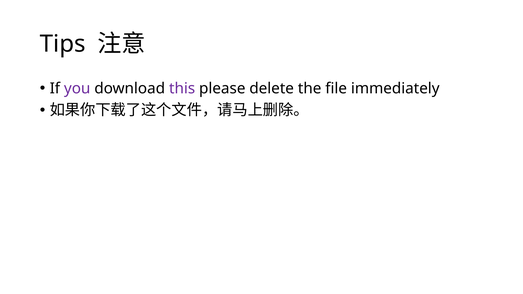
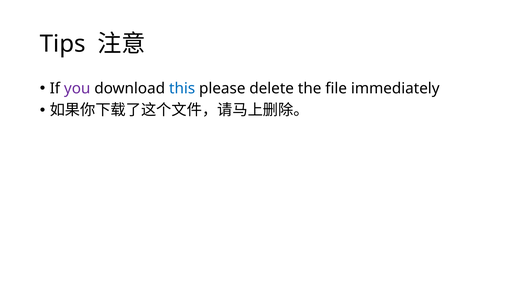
this colour: purple -> blue
